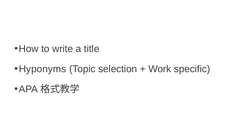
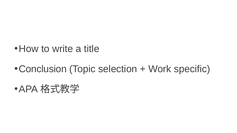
Hyponyms: Hyponyms -> Conclusion
